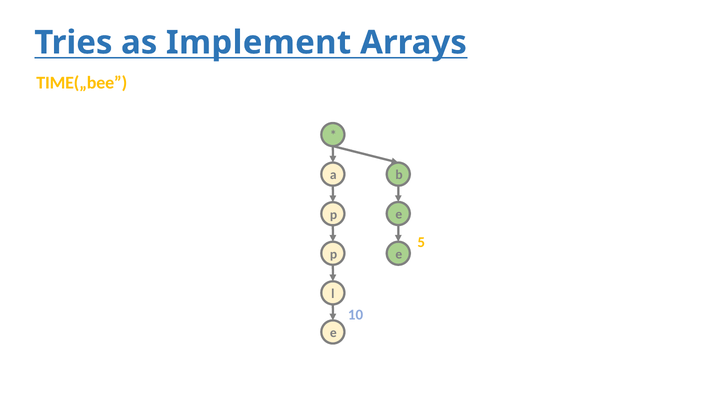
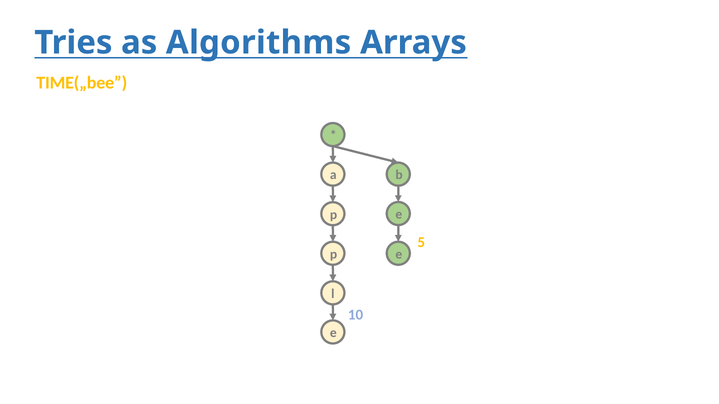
Implement: Implement -> Algorithms
